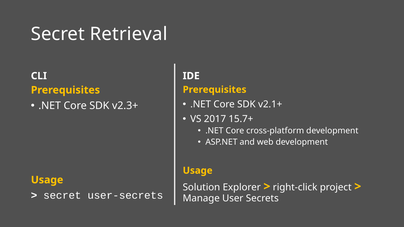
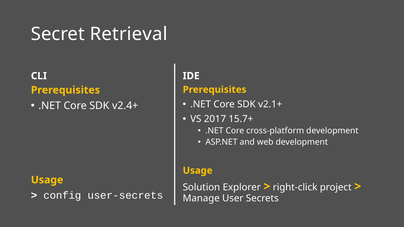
v2.3+: v2.3+ -> v2.4+
secret at (62, 196): secret -> config
